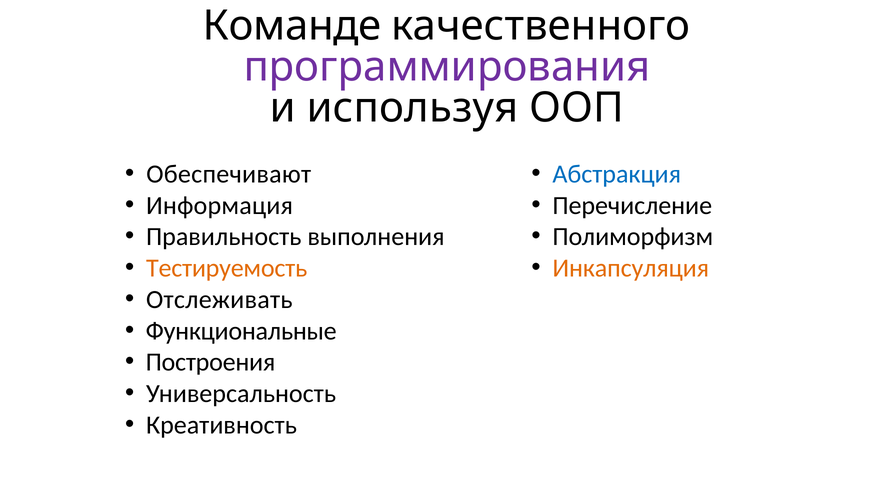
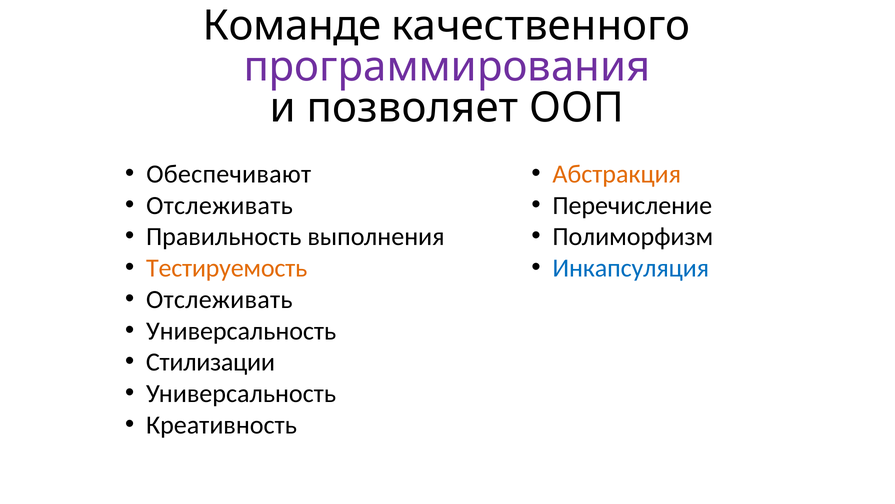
используя: используя -> позволяет
Абстракция colour: blue -> orange
Информация at (220, 205): Информация -> Отслеживать
Инкапсуляция colour: orange -> blue
Функциональные at (241, 331): Функциональные -> Универсальность
Построения: Построения -> Стилизации
